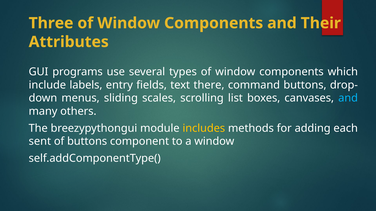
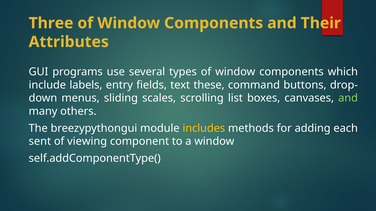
there: there -> these
and at (348, 98) colour: light blue -> light green
of buttons: buttons -> viewing
